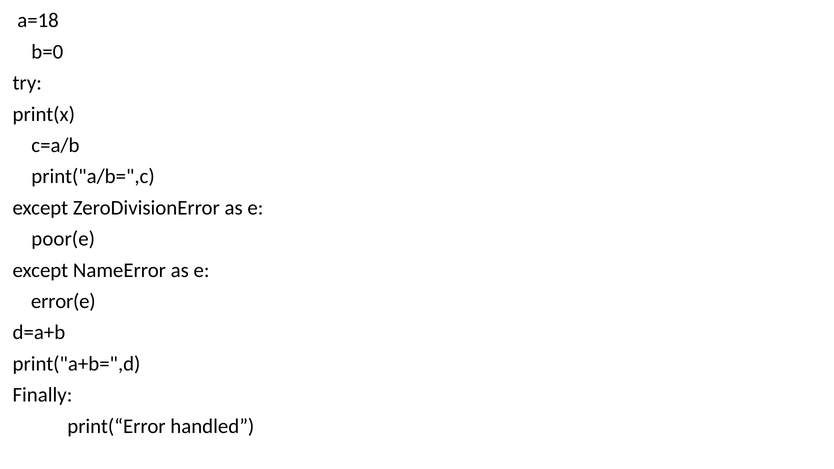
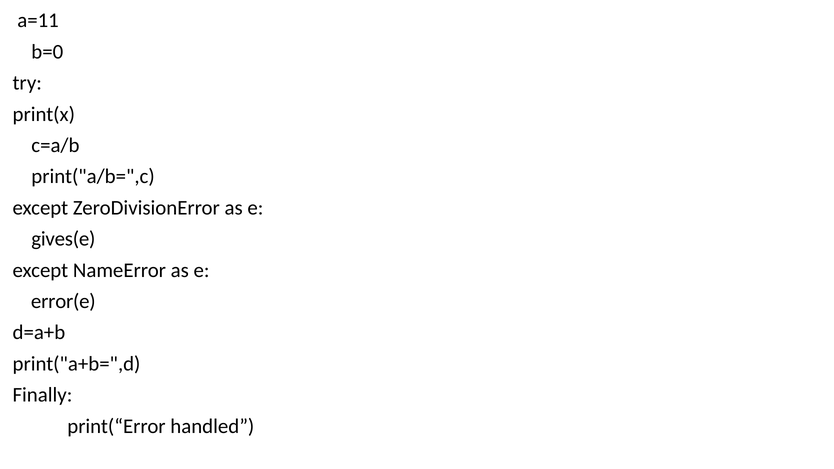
a=18: a=18 -> a=11
poor(e: poor(e -> gives(e
